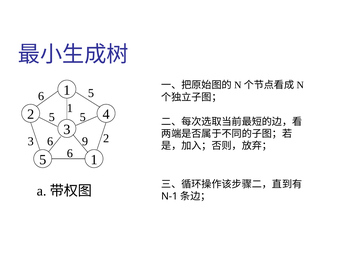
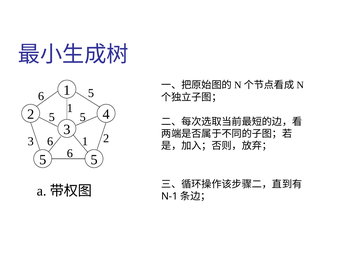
9 at (85, 141): 9 -> 1
5 1: 1 -> 5
